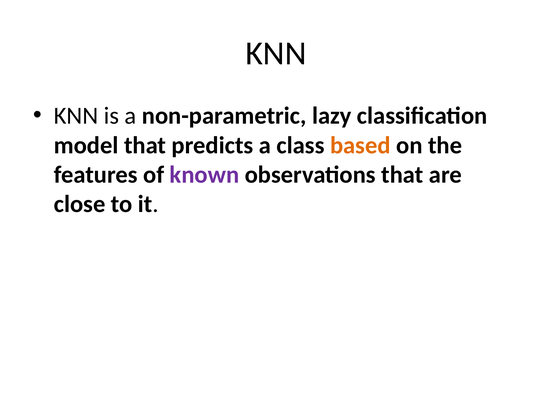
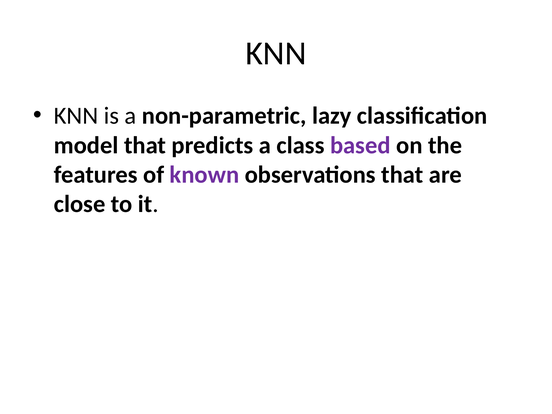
based colour: orange -> purple
